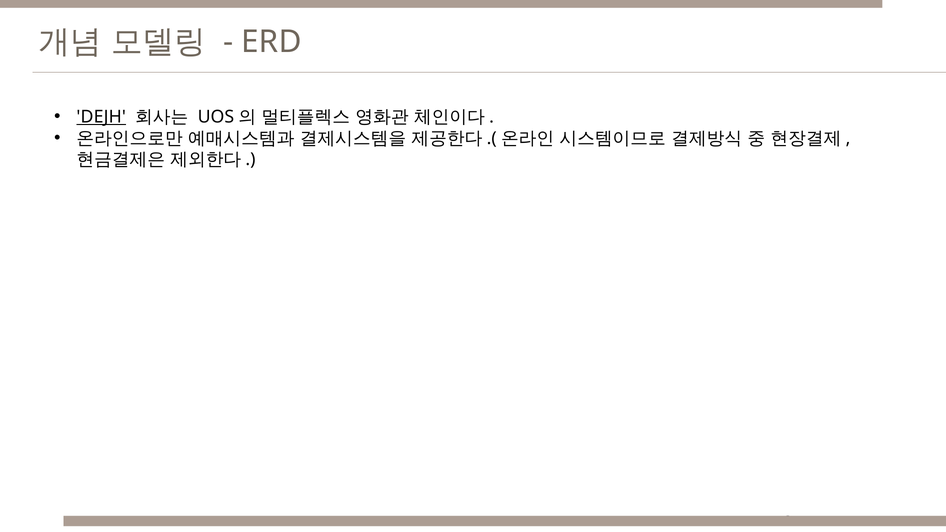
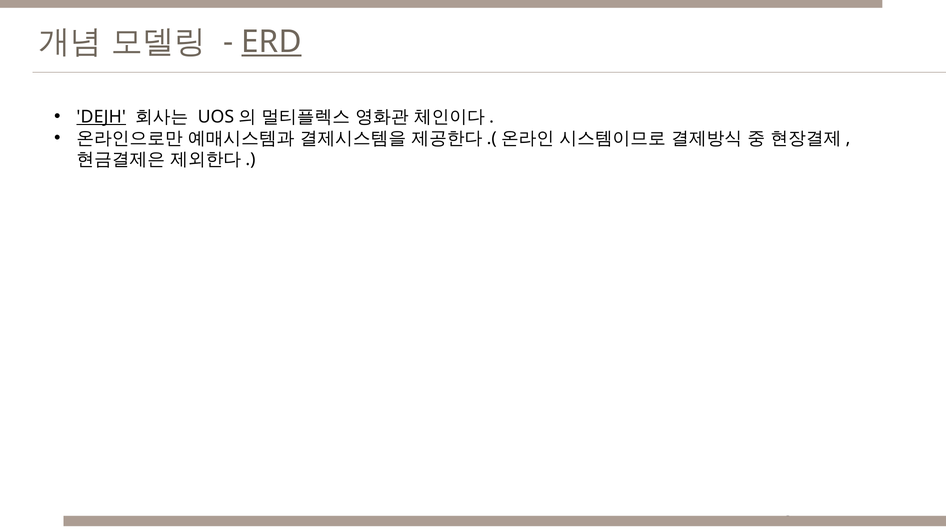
ERD underline: none -> present
